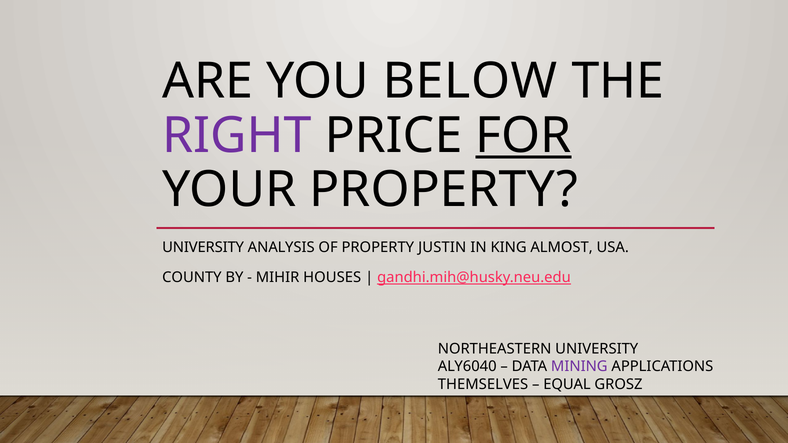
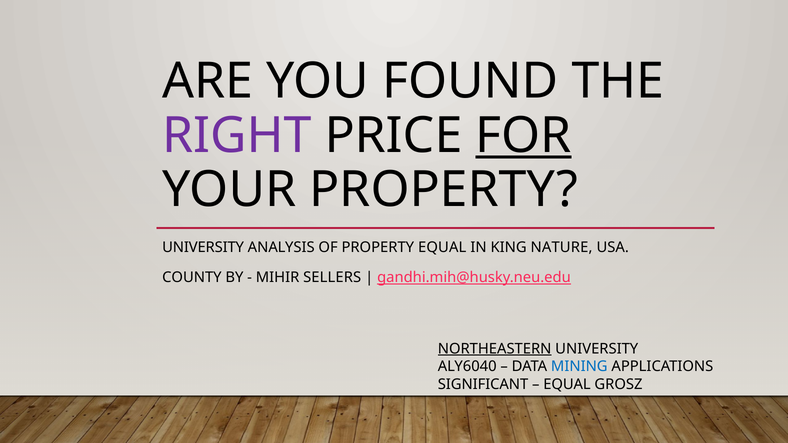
BELOW: BELOW -> FOUND
PROPERTY JUSTIN: JUSTIN -> EQUAL
ALMOST: ALMOST -> NATURE
HOUSES: HOUSES -> SELLERS
NORTHEASTERN underline: none -> present
MINING colour: purple -> blue
THEMSELVES: THEMSELVES -> SIGNIFICANT
